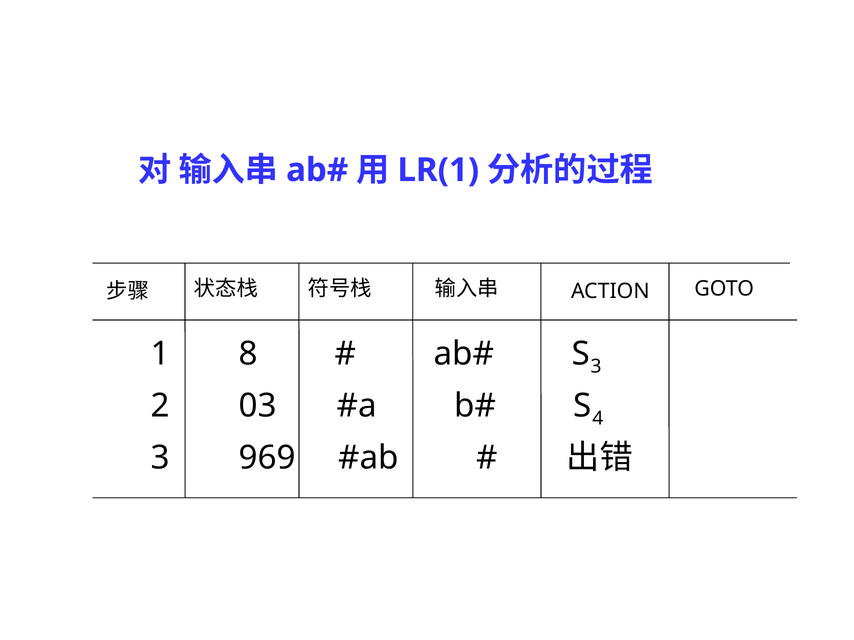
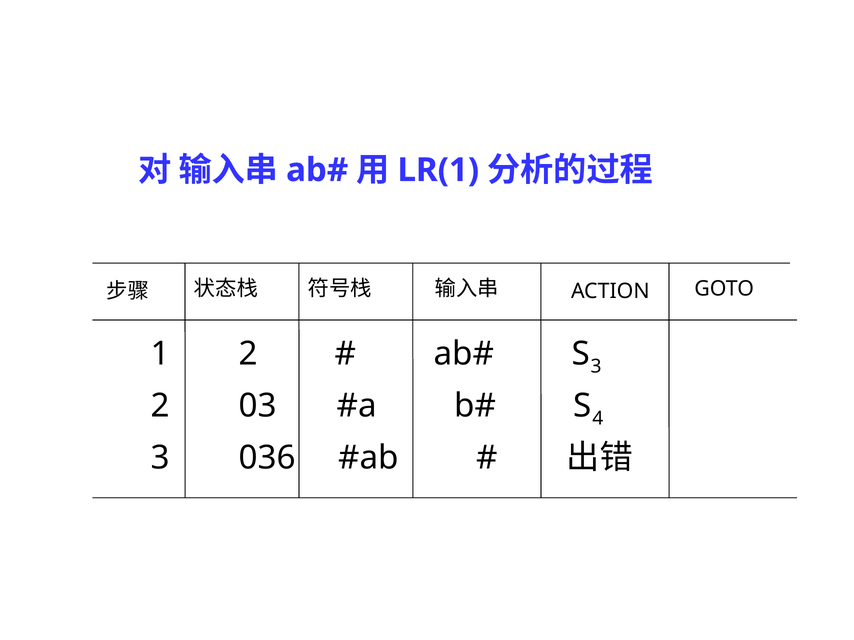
1 8: 8 -> 2
969: 969 -> 036
